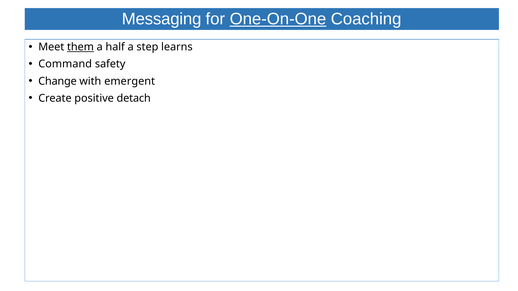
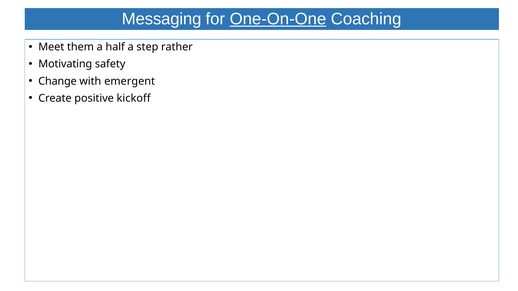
them underline: present -> none
learns: learns -> rather
Command: Command -> Motivating
detach: detach -> kickoff
